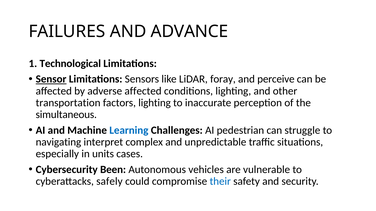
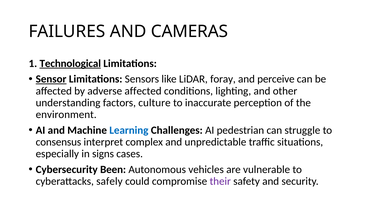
ADVANCE: ADVANCE -> CAMERAS
Technological underline: none -> present
transportation: transportation -> understanding
factors lighting: lighting -> culture
simultaneous: simultaneous -> environment
navigating: navigating -> consensus
units: units -> signs
their colour: blue -> purple
